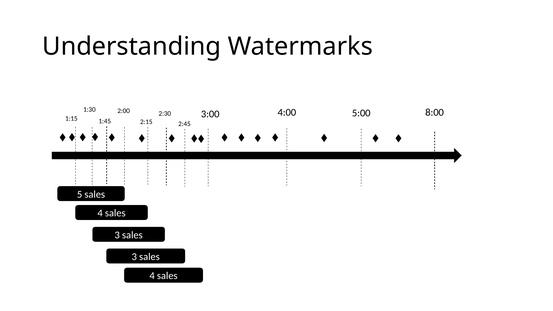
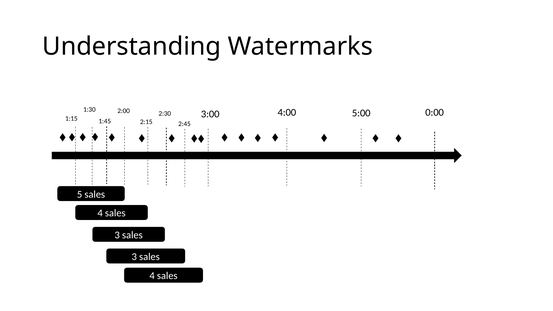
8:00: 8:00 -> 0:00
